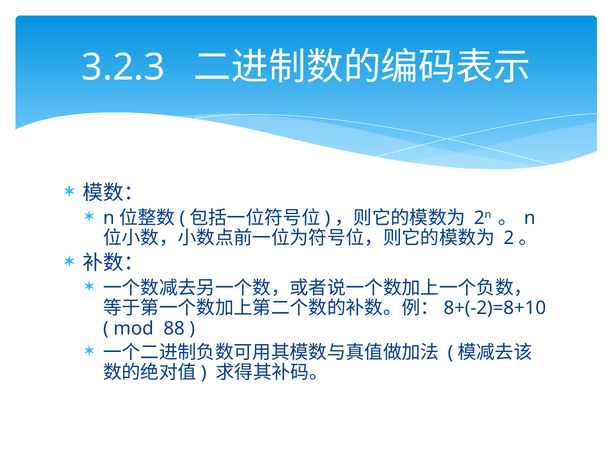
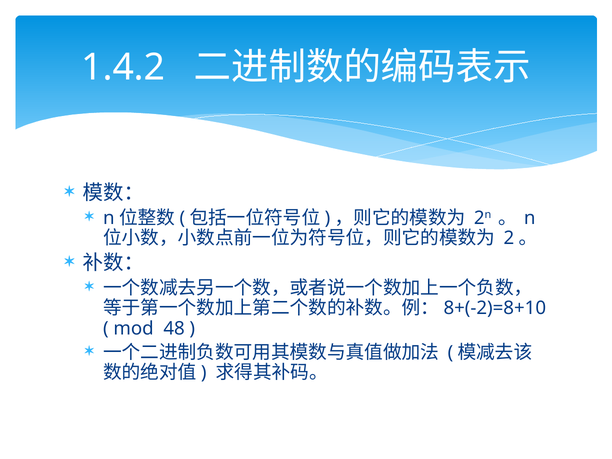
3.2.3: 3.2.3 -> 1.4.2
88: 88 -> 48
